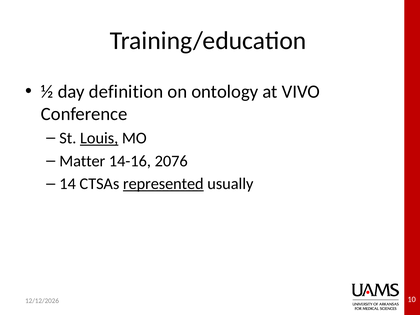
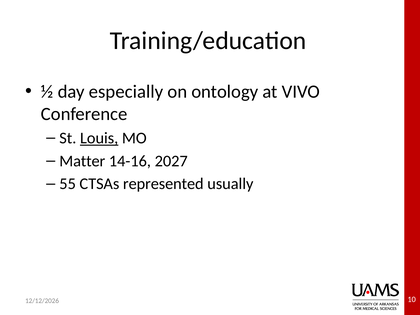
definition: definition -> especially
2076: 2076 -> 2027
14: 14 -> 55
represented underline: present -> none
